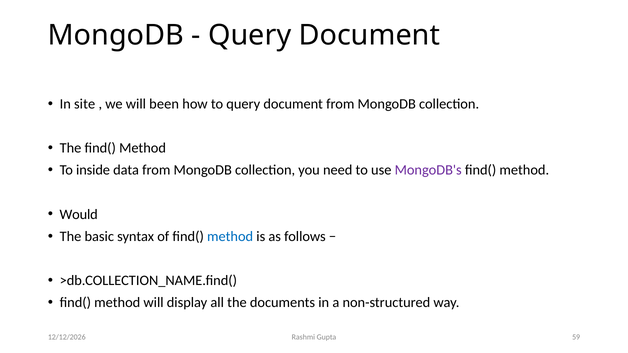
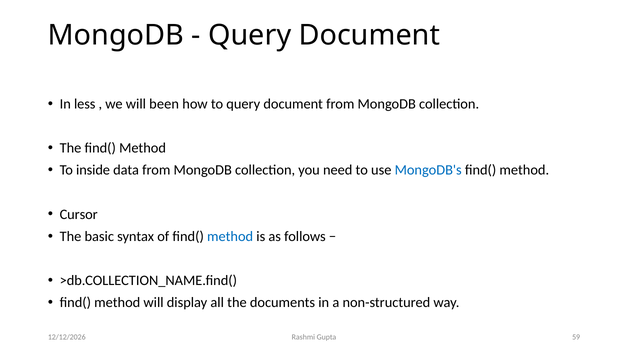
site: site -> less
MongoDB's colour: purple -> blue
Would: Would -> Cursor
